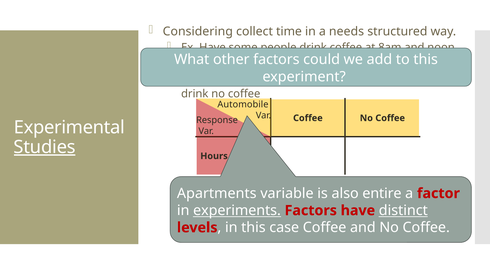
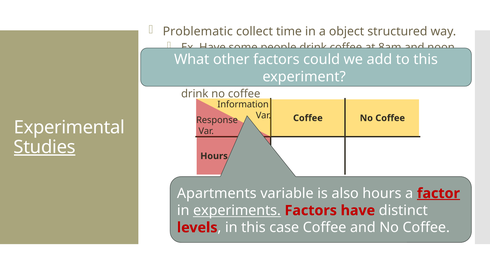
Considering: Considering -> Problematic
needs: needs -> object
Automobile: Automobile -> Information
also entire: entire -> hours
factor underline: none -> present
distinct underline: present -> none
